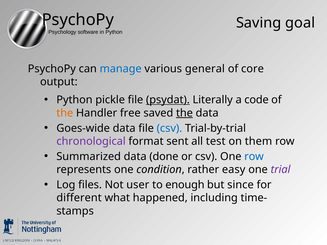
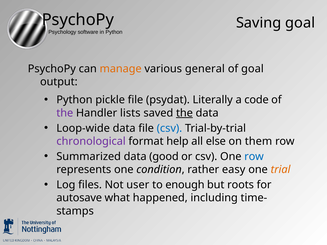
manage colour: blue -> orange
of core: core -> goal
psydat underline: present -> none
the at (65, 113) colour: orange -> purple
free: free -> lists
Goes-wide: Goes-wide -> Loop-wide
sent: sent -> help
test: test -> else
done: done -> good
trial colour: purple -> orange
since: since -> roots
different: different -> autosave
